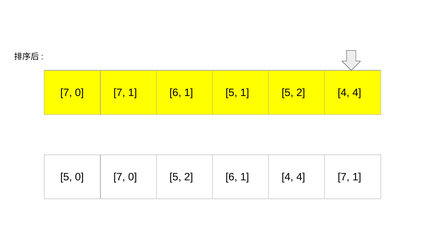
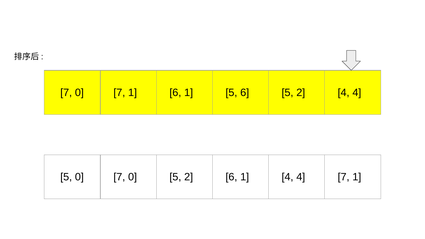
5 1: 1 -> 6
